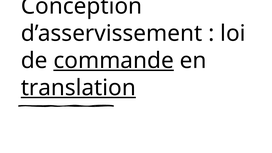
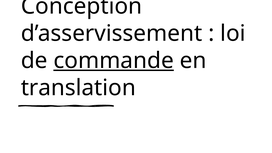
translation underline: present -> none
